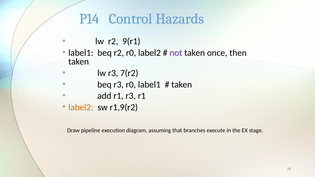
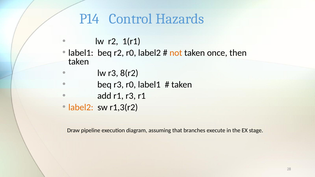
9(r1: 9(r1 -> 1(r1
not colour: purple -> orange
7(r2: 7(r2 -> 8(r2
r1,9(r2: r1,9(r2 -> r1,3(r2
